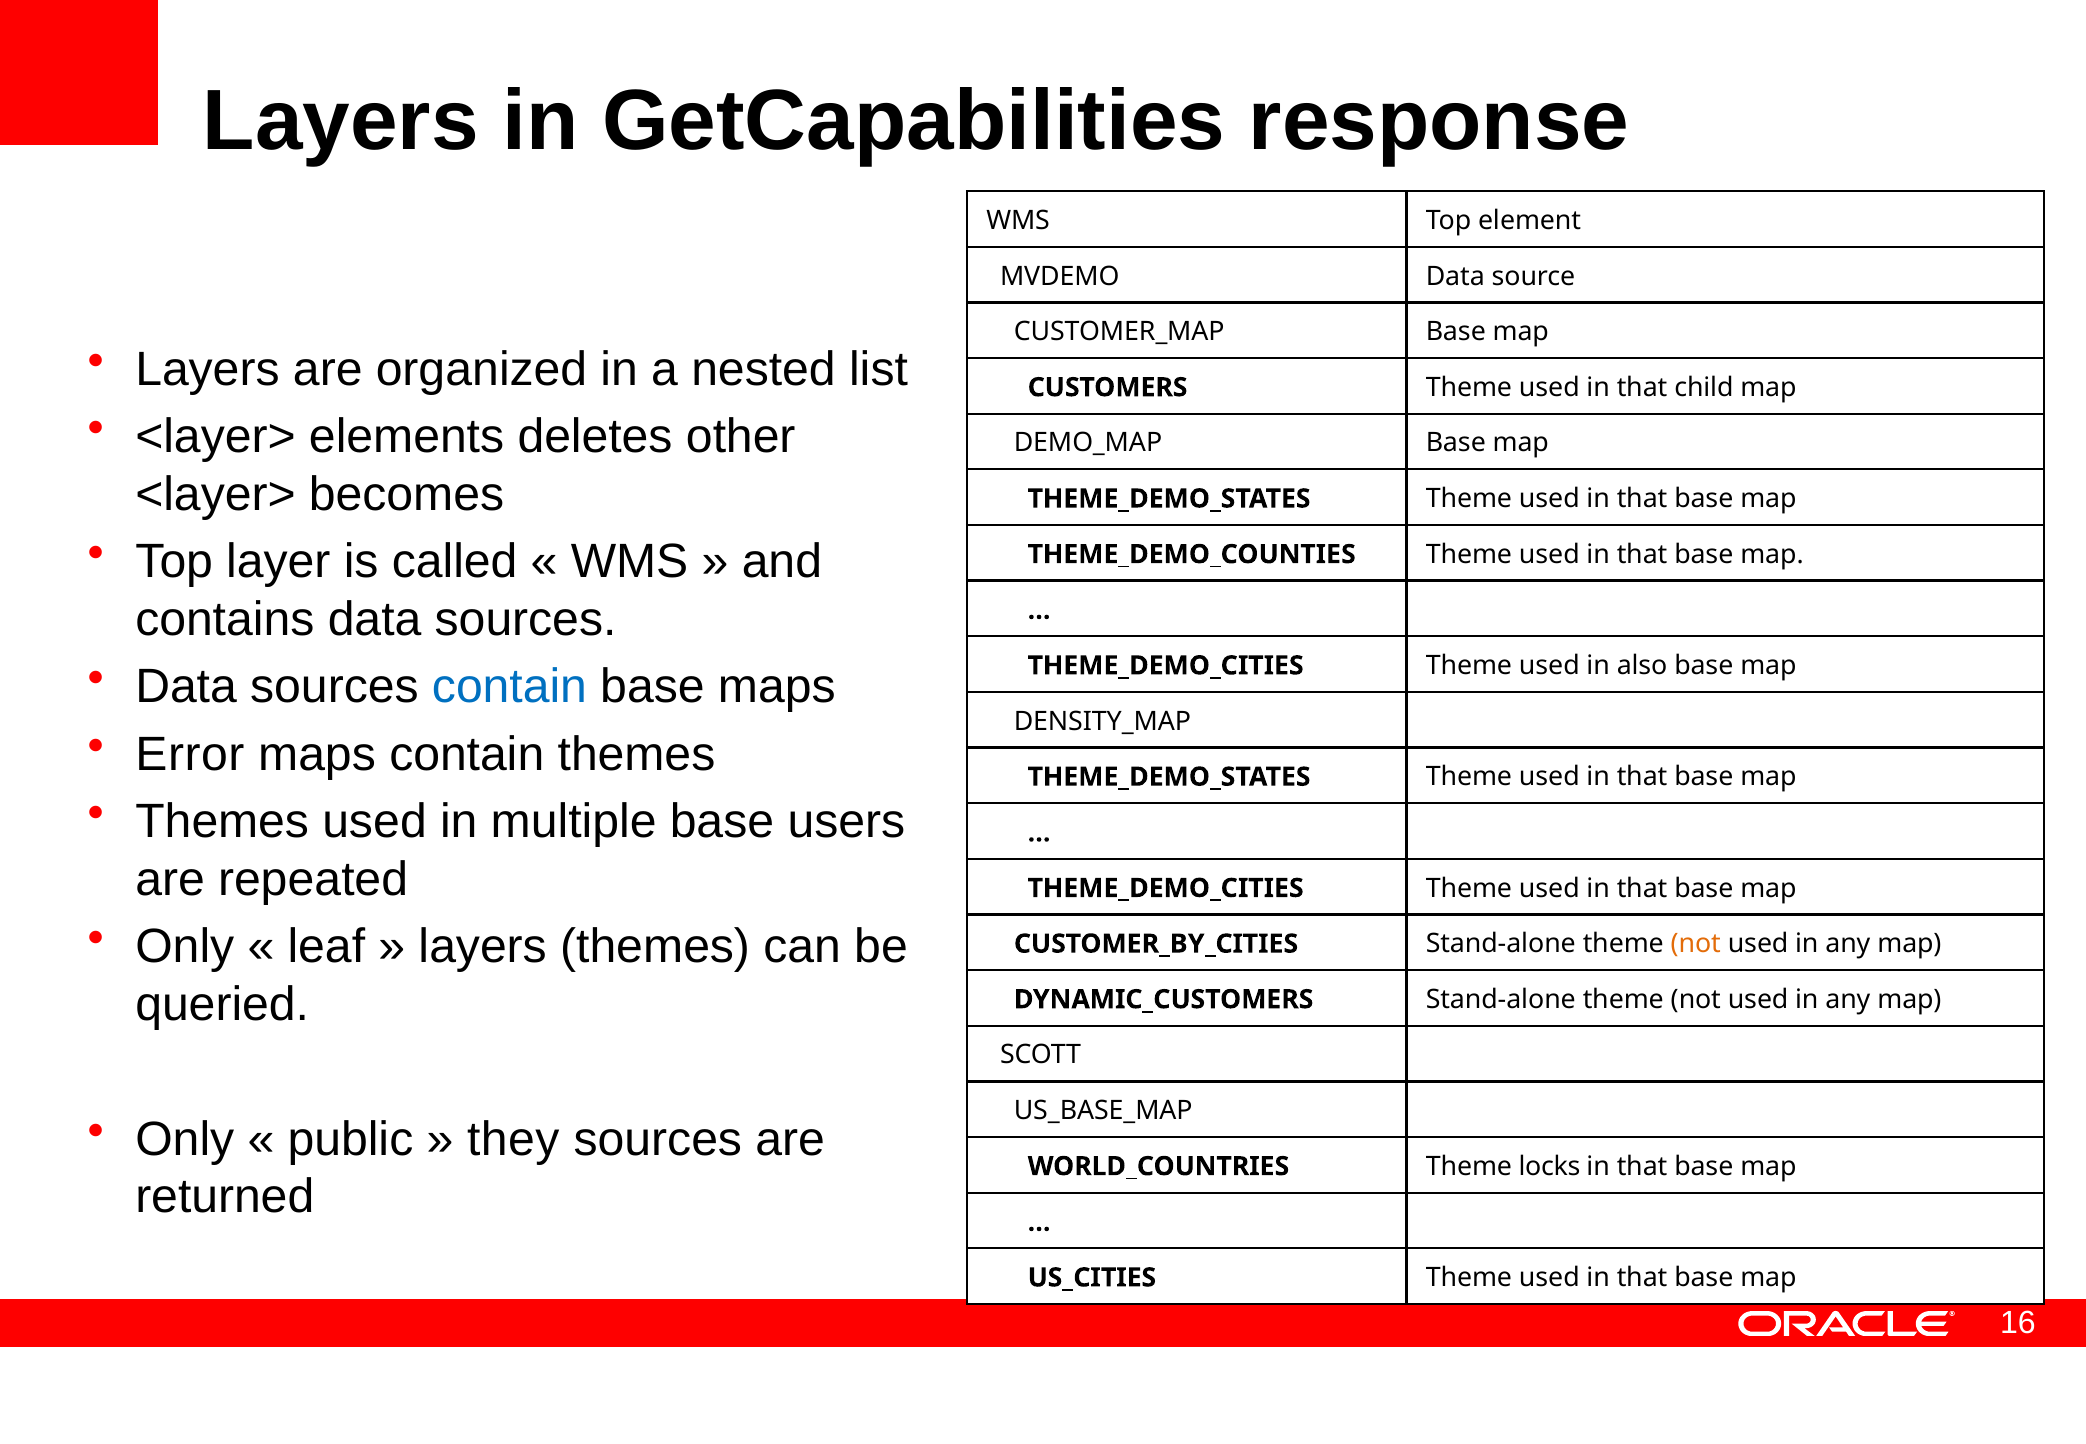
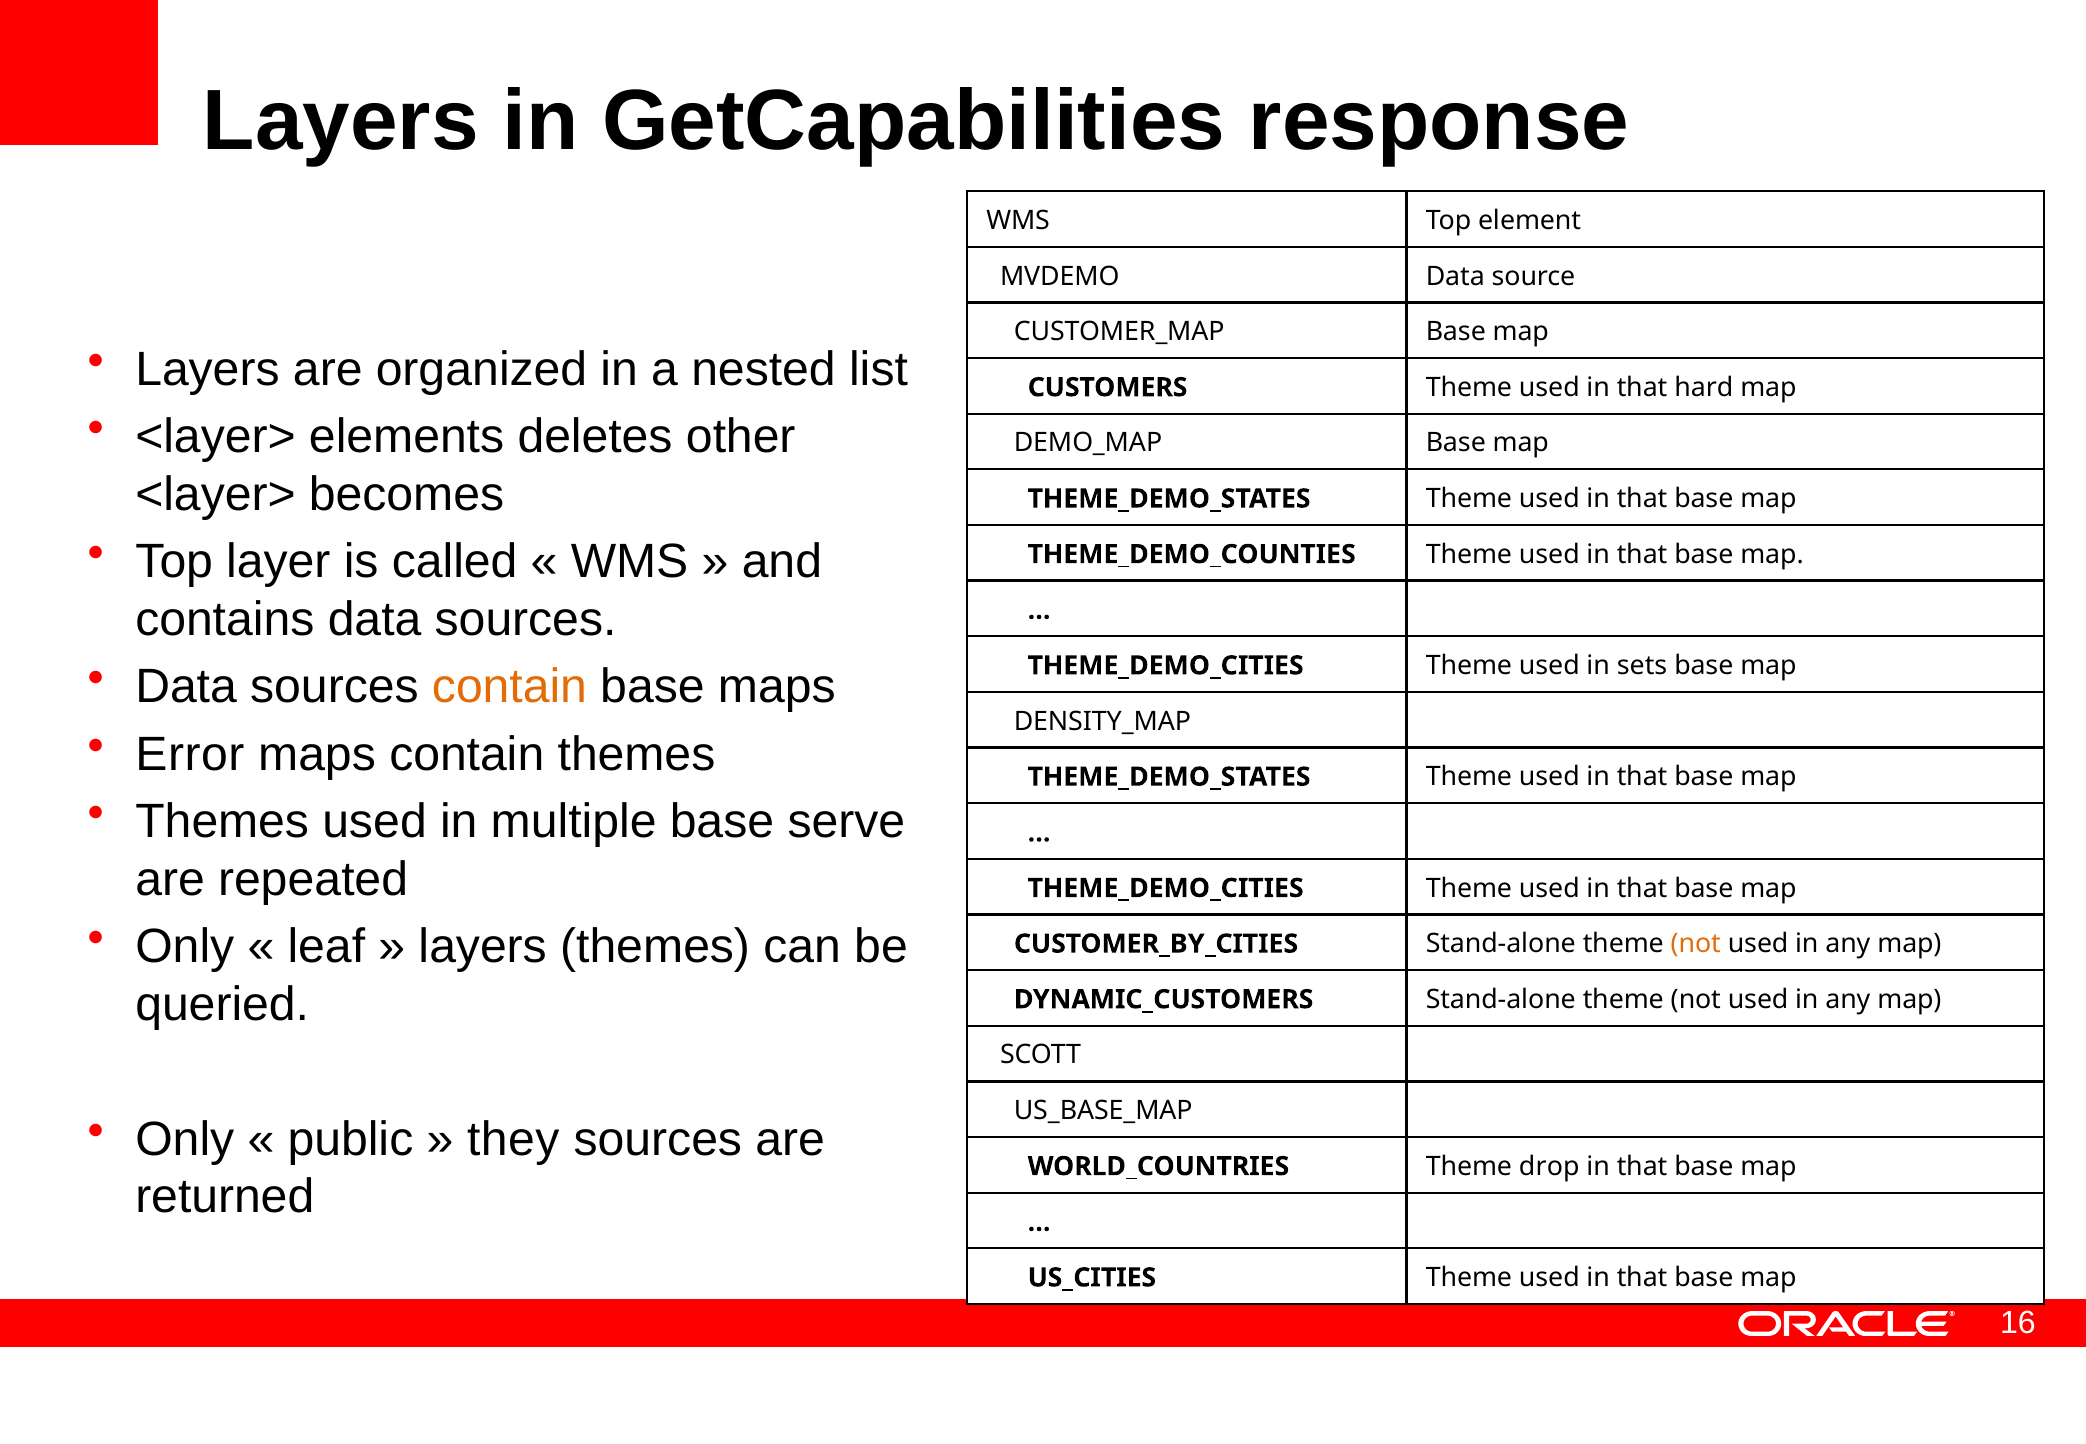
child: child -> hard
also: also -> sets
contain at (509, 687) colour: blue -> orange
users: users -> serve
locks: locks -> drop
